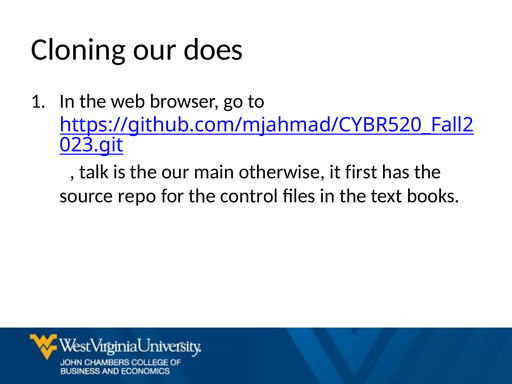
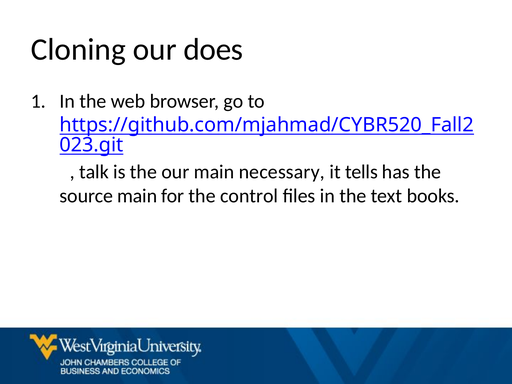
otherwise: otherwise -> necessary
first: first -> tells
source repo: repo -> main
